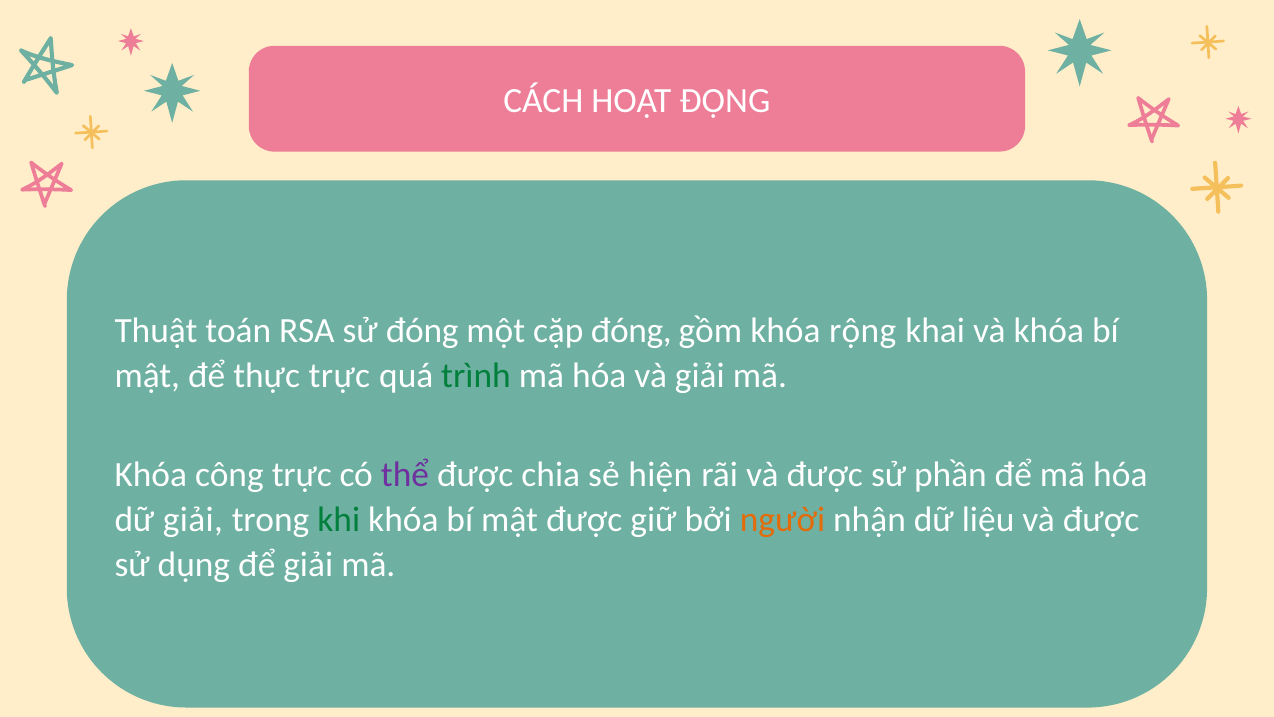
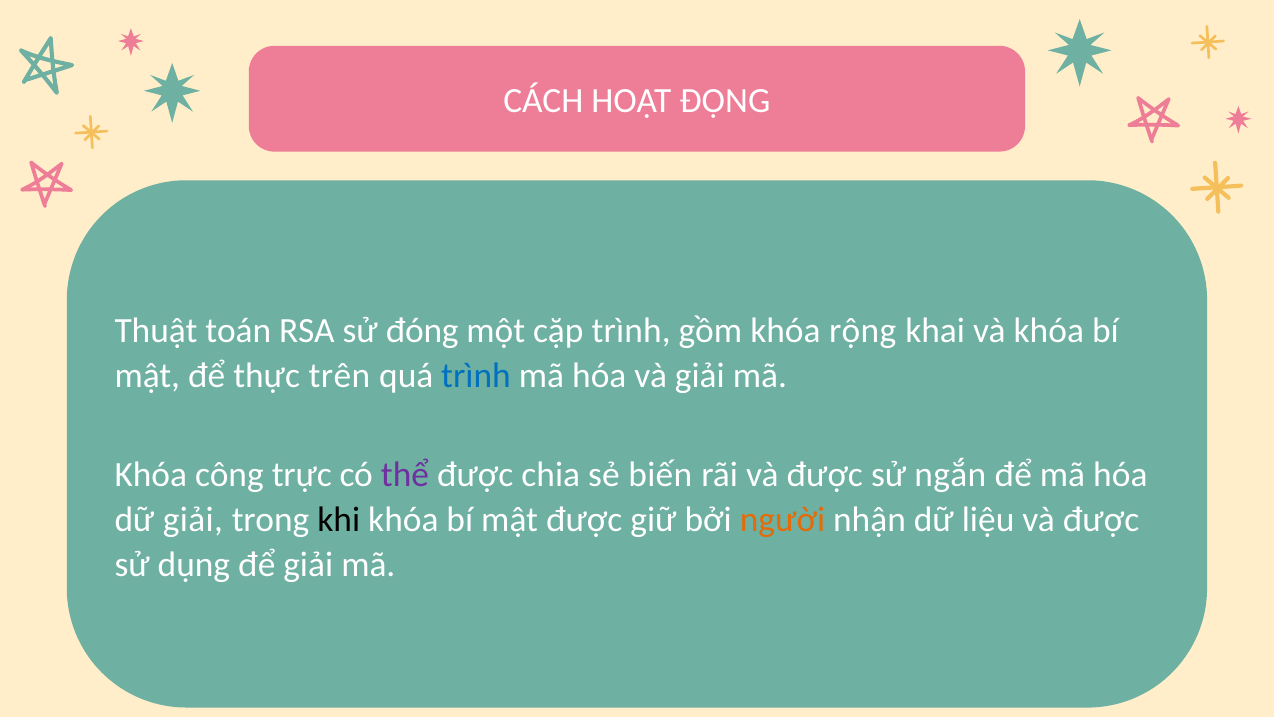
cặp đóng: đóng -> trình
thực trực: trực -> trên
trình at (476, 376) colour: green -> blue
hiện: hiện -> biến
phần: phần -> ngắn
khi colour: green -> black
